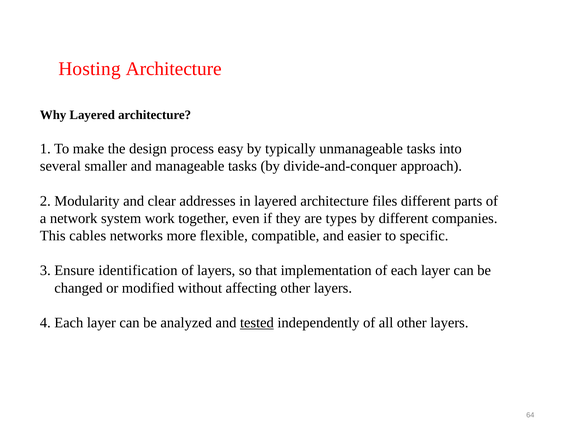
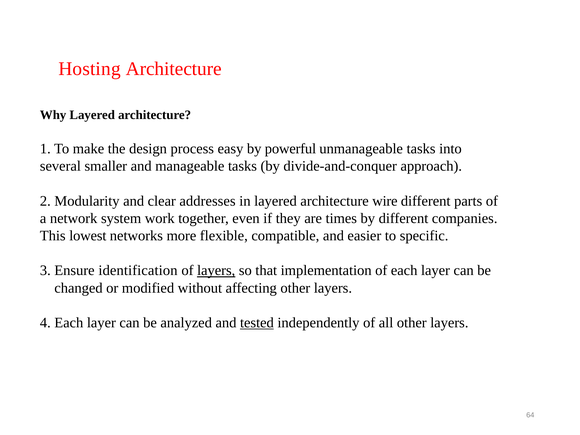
typically: typically -> powerful
files: files -> wire
types: types -> times
cables: cables -> lowest
layers at (216, 271) underline: none -> present
